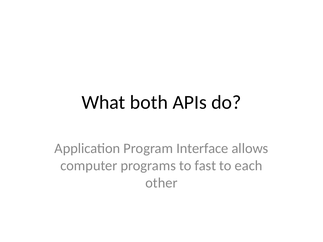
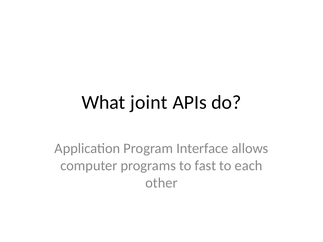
both: both -> joint
